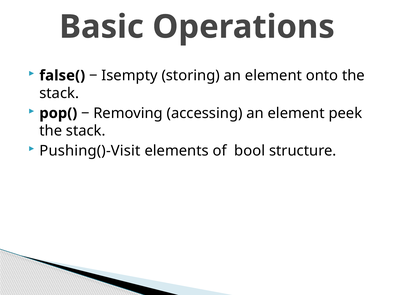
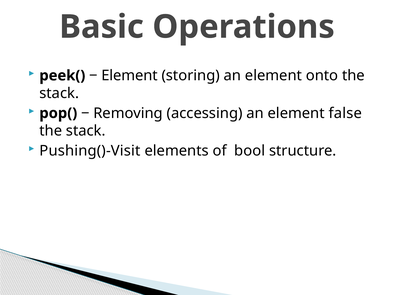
false(: false( -> peek(
Isempty at (130, 76): Isempty -> Element
peek: peek -> false
